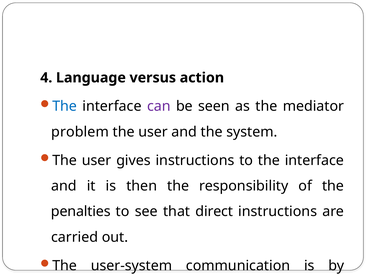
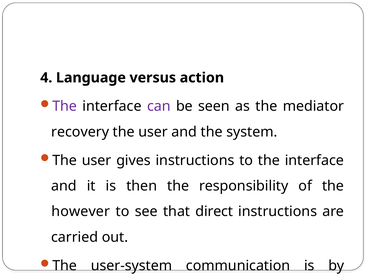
The at (65, 106) colour: blue -> purple
problem: problem -> recovery
penalties: penalties -> however
